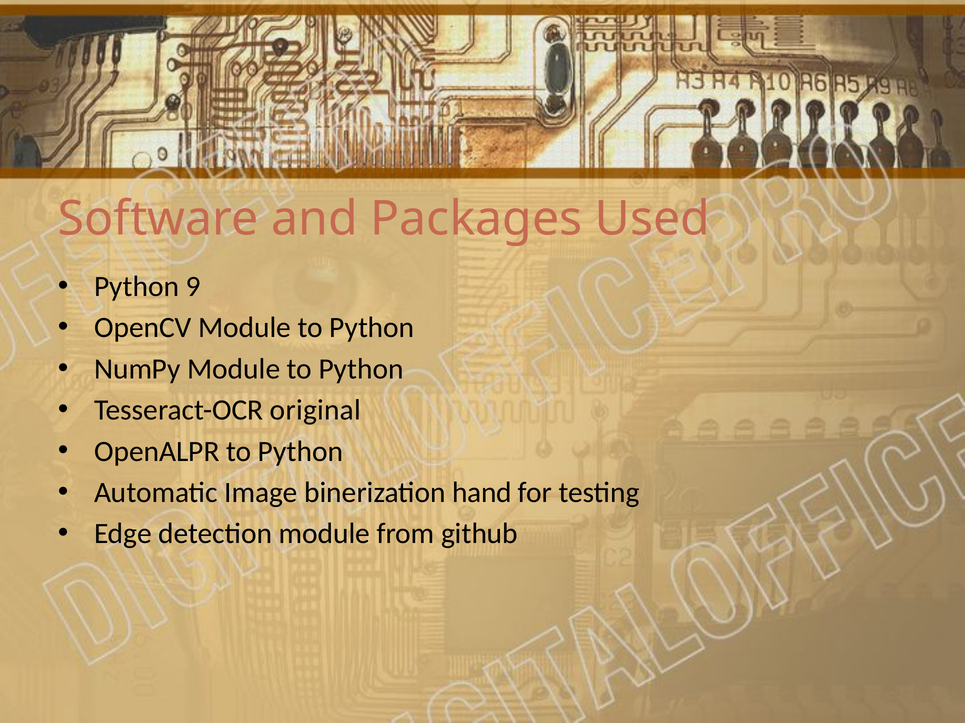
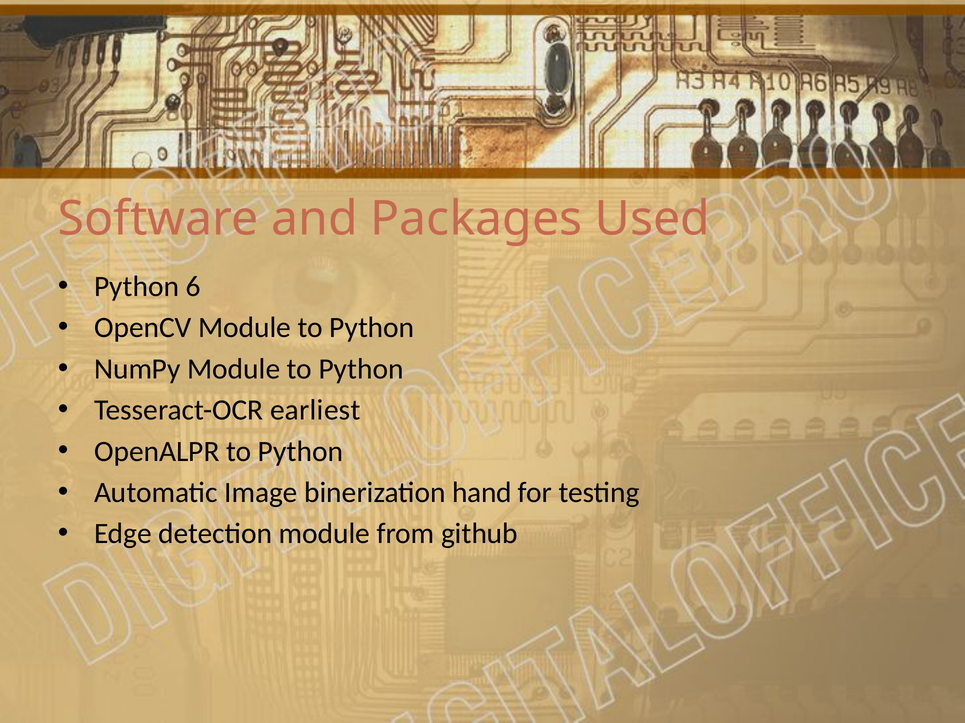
9: 9 -> 6
original: original -> earliest
